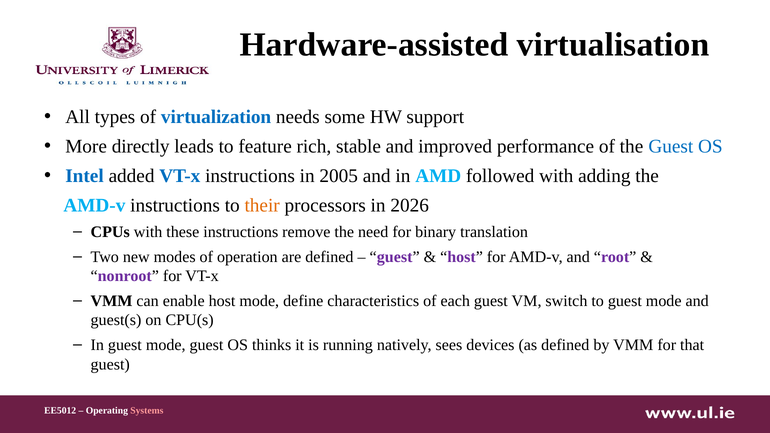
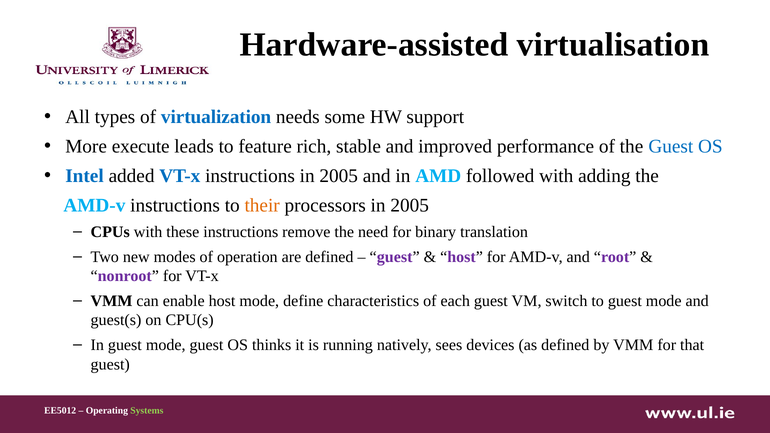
directly: directly -> execute
processors in 2026: 2026 -> 2005
Systems colour: pink -> light green
